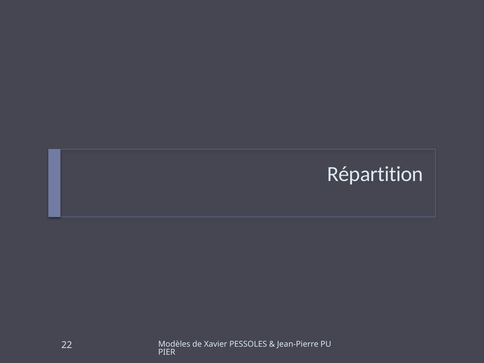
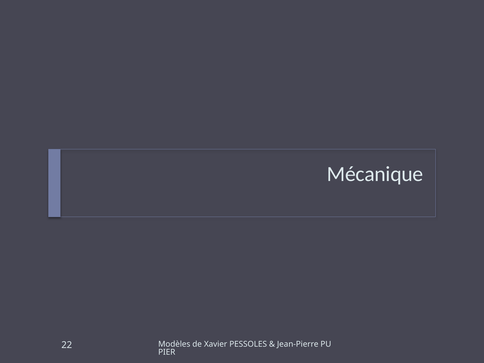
Répartition: Répartition -> Mécanique
